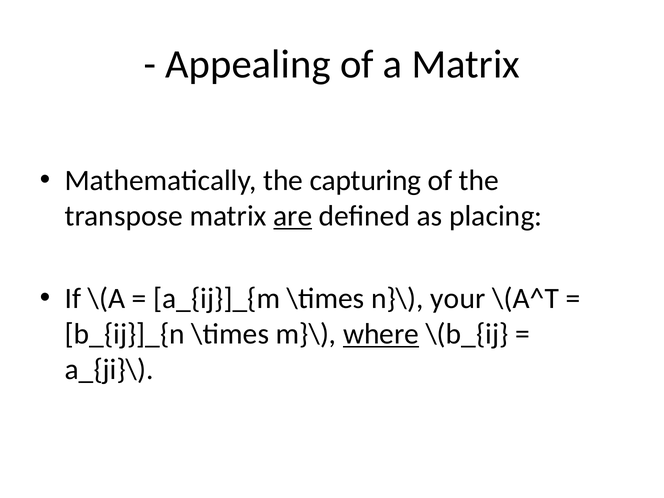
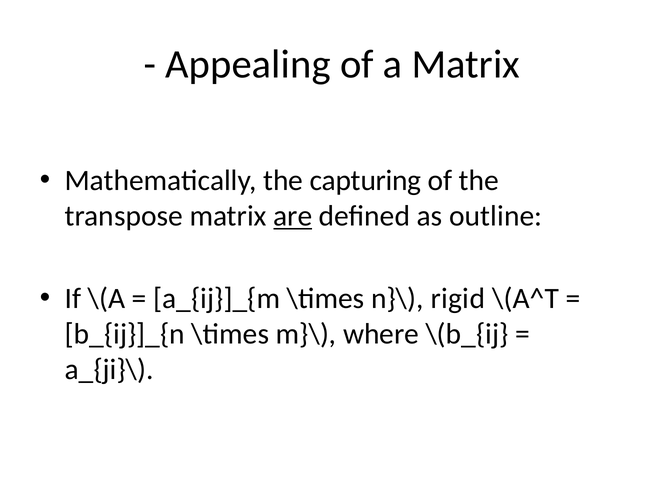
placing: placing -> outline
your: your -> rigid
where underline: present -> none
